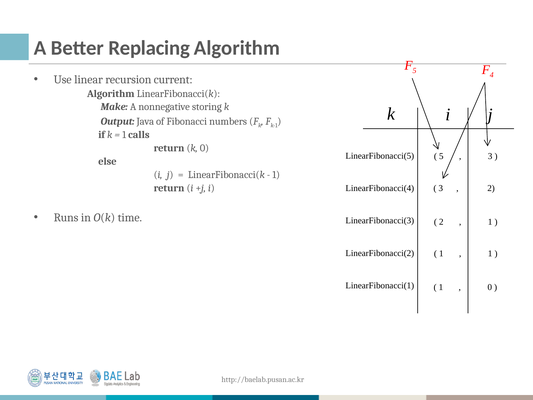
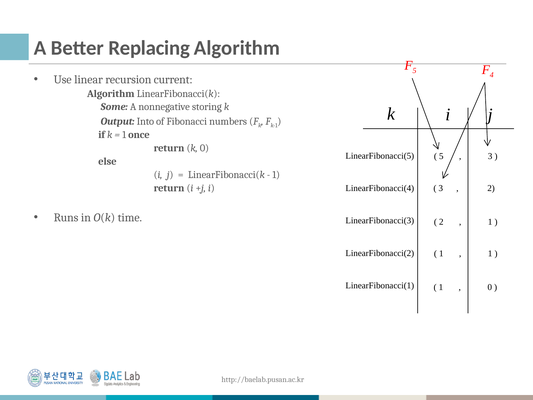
Make: Make -> Some
Java: Java -> Into
calls: calls -> once
